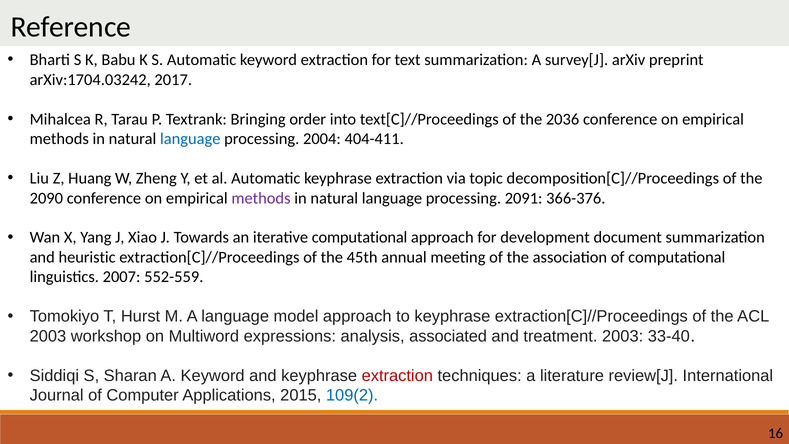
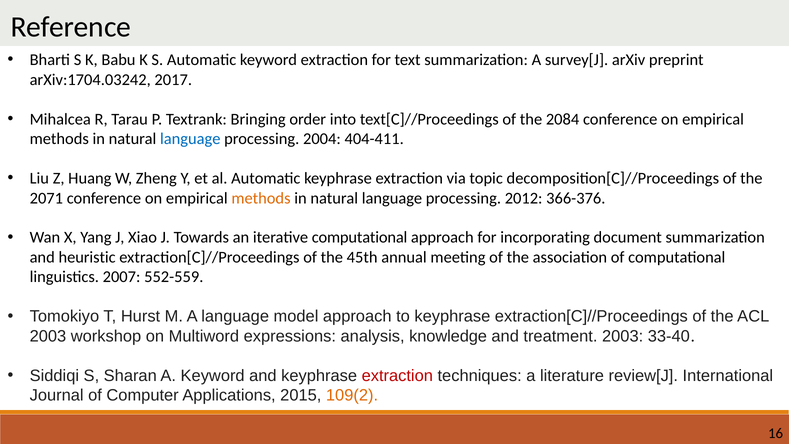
2036: 2036 -> 2084
2090: 2090 -> 2071
methods at (261, 198) colour: purple -> orange
2091: 2091 -> 2012
development: development -> incorporating
associated: associated -> knowledge
109(2 colour: blue -> orange
